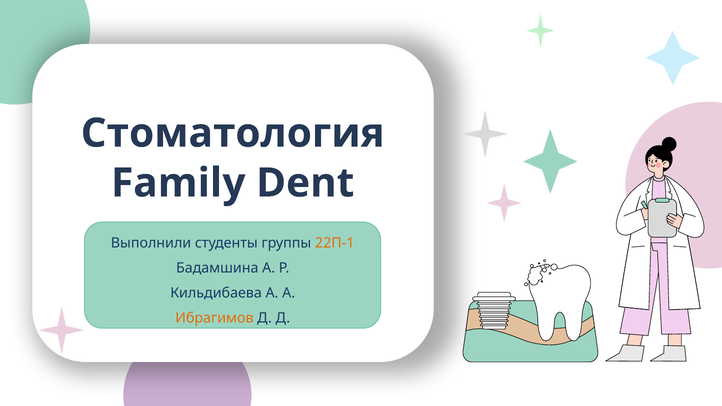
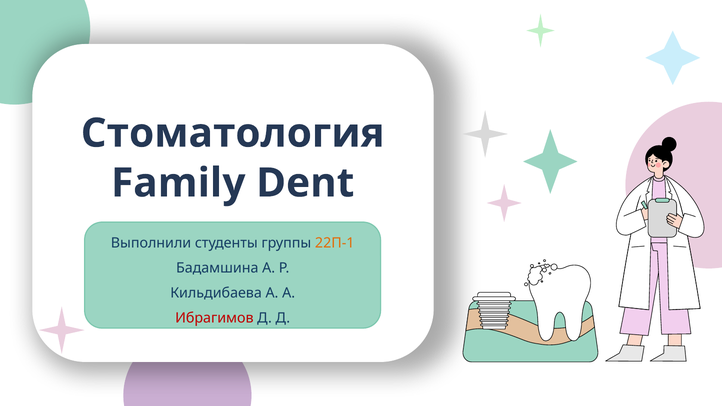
Ибрагимов colour: orange -> red
